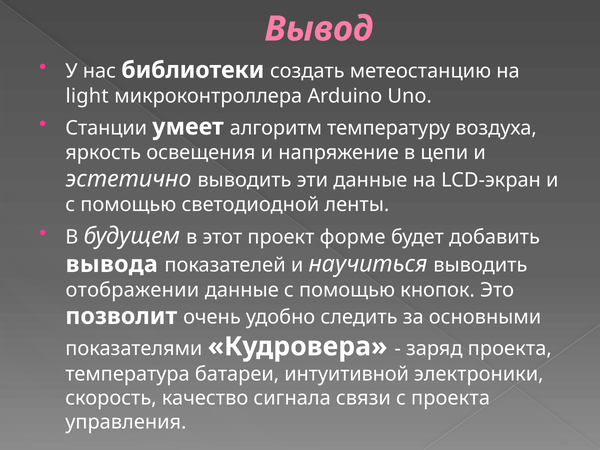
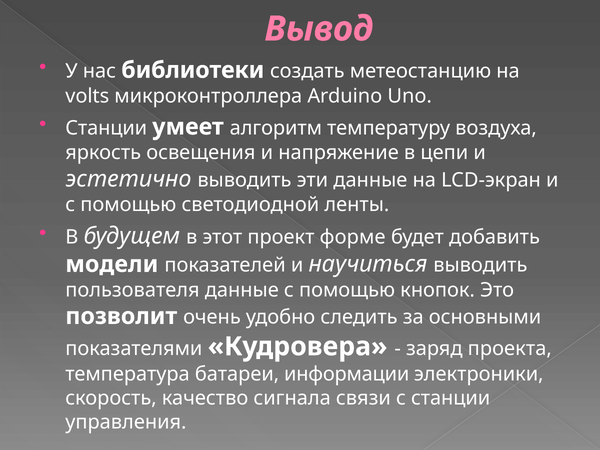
light: light -> volts
вывода: вывода -> модели
отображении: отображении -> пользователя
интуитивной: интуитивной -> информации
с проекта: проекта -> станции
